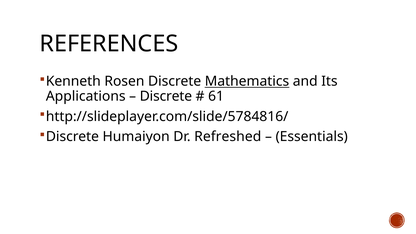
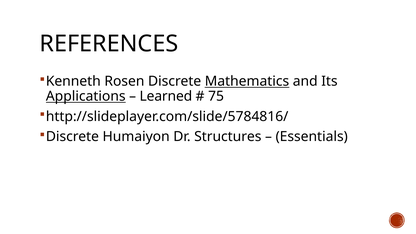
Applications underline: none -> present
Discrete at (166, 96): Discrete -> Learned
61: 61 -> 75
Refreshed: Refreshed -> Structures
